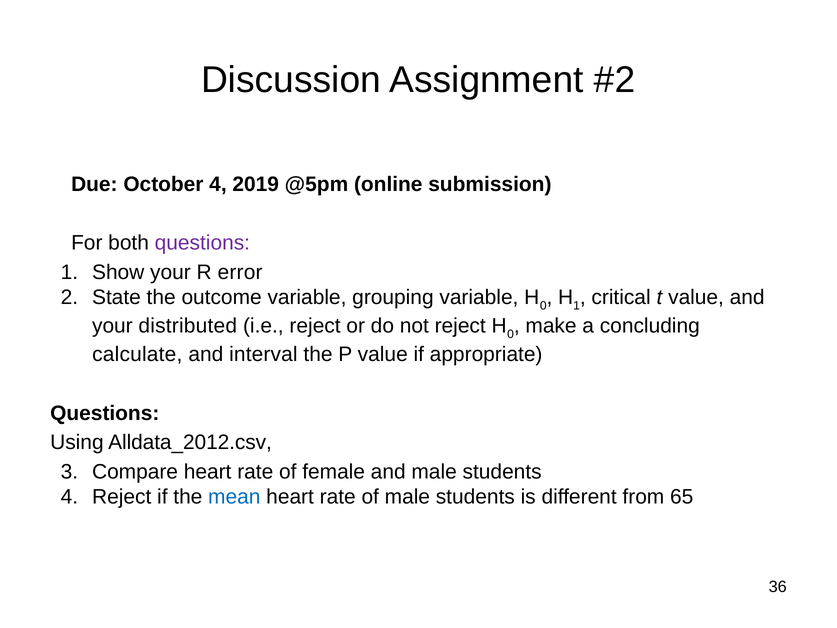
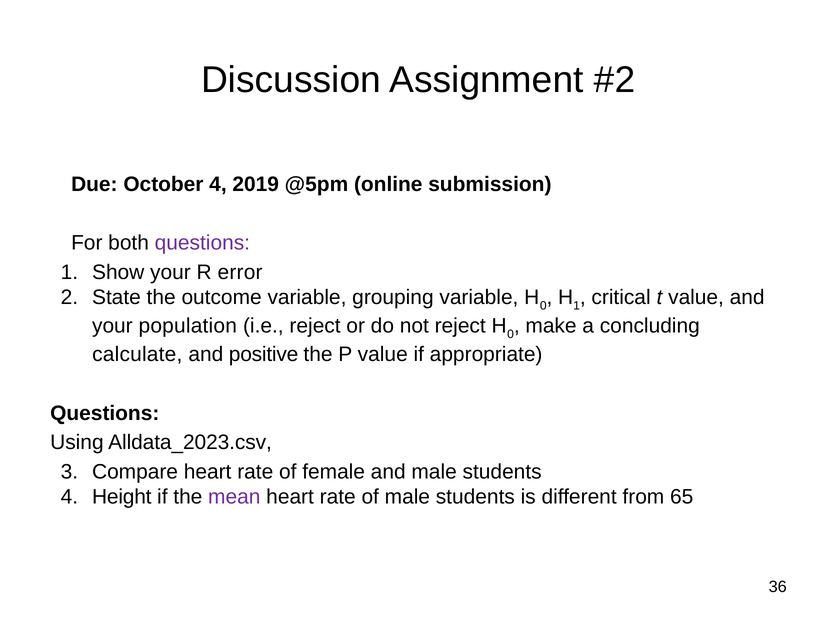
distributed: distributed -> population
interval: interval -> positive
Alldata_2012.csv: Alldata_2012.csv -> Alldata_2023.csv
4 Reject: Reject -> Height
mean colour: blue -> purple
